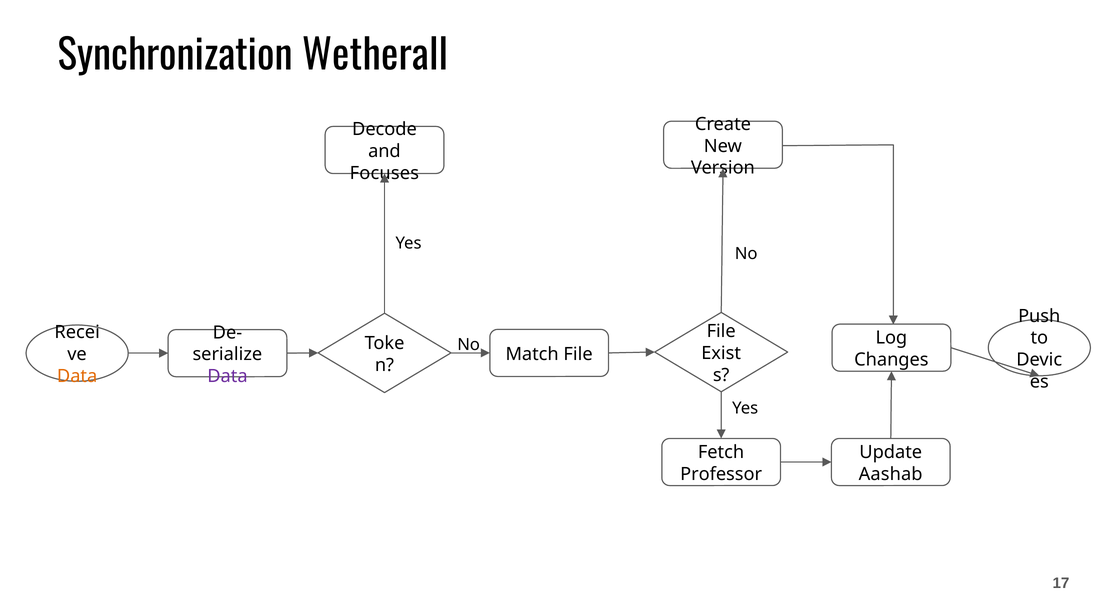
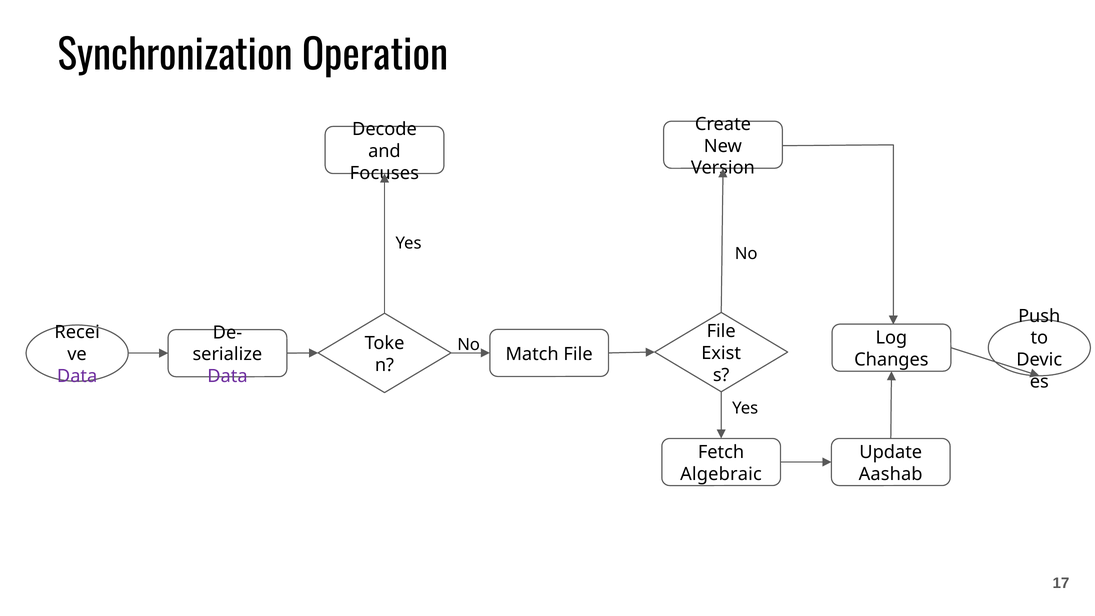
Wetherall: Wetherall -> Operation
Data at (77, 376) colour: orange -> purple
Professor: Professor -> Algebraic
